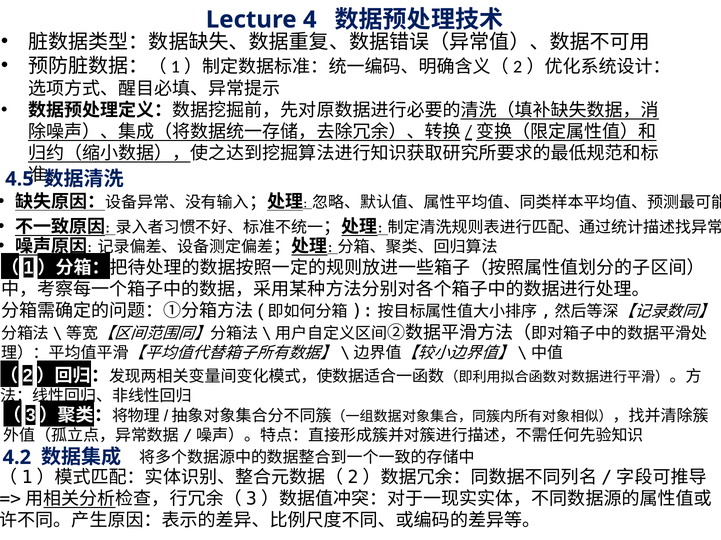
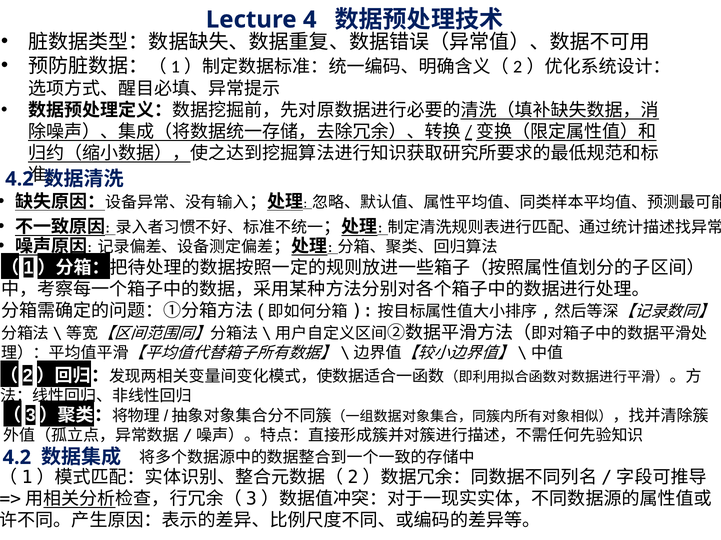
4.5 at (19, 179): 4.5 -> 4.2
